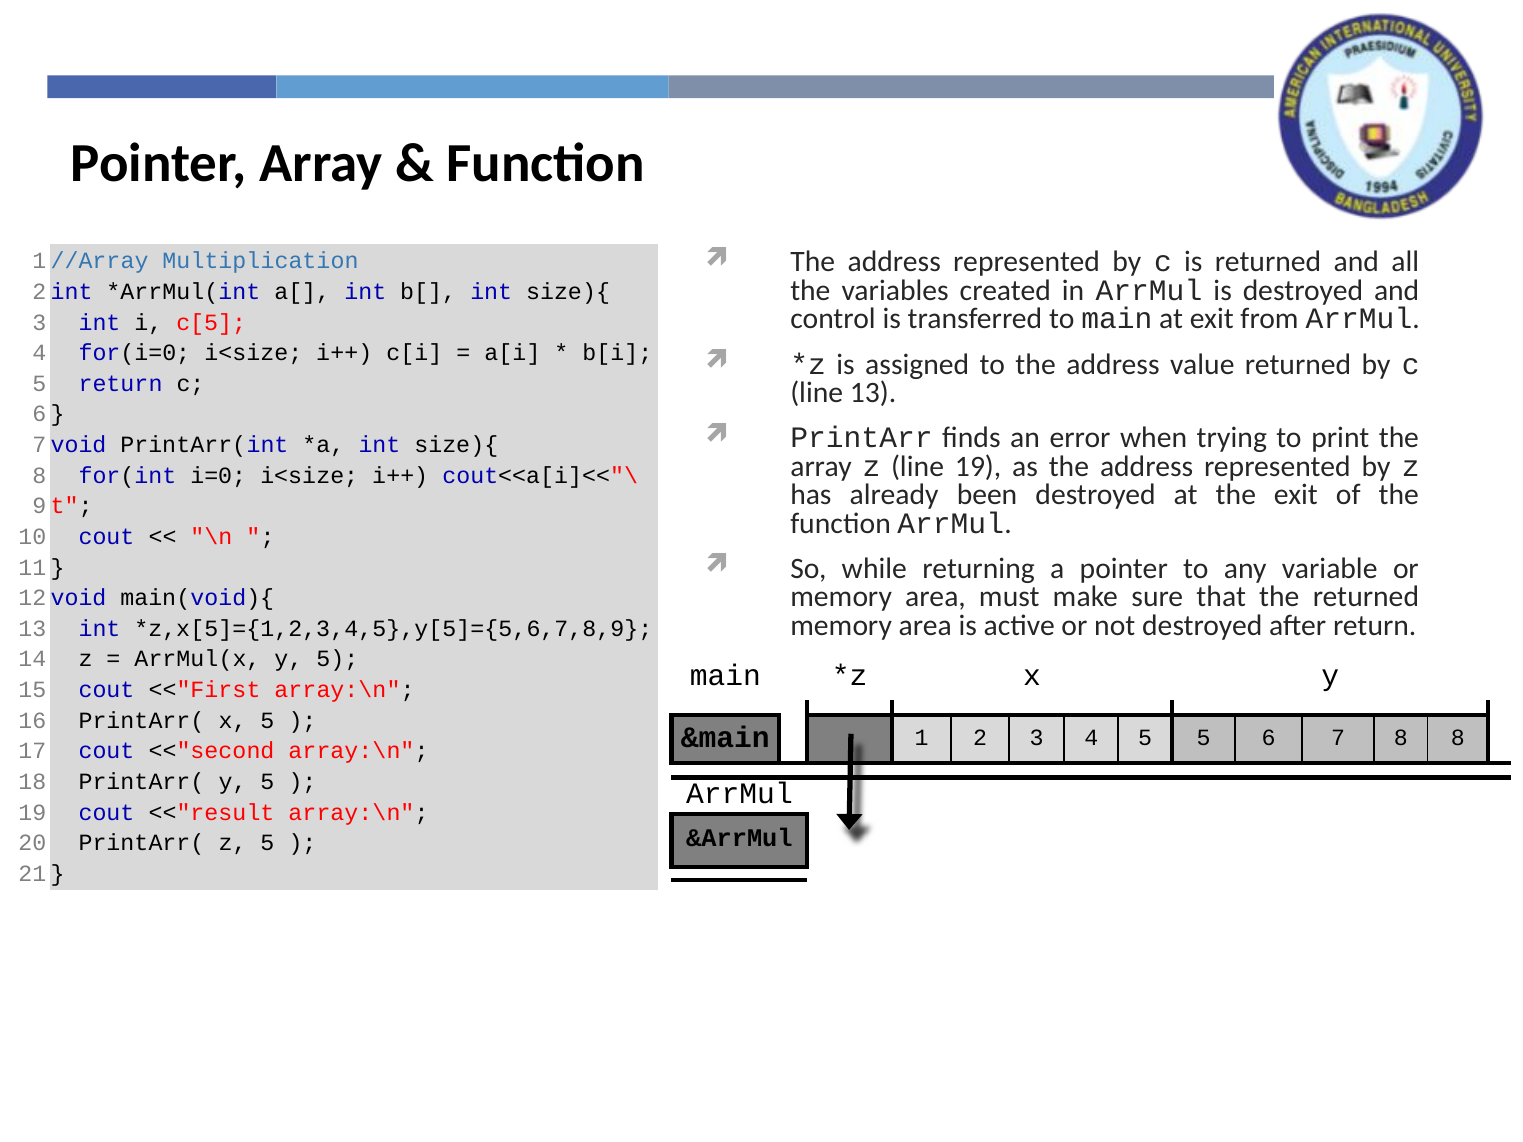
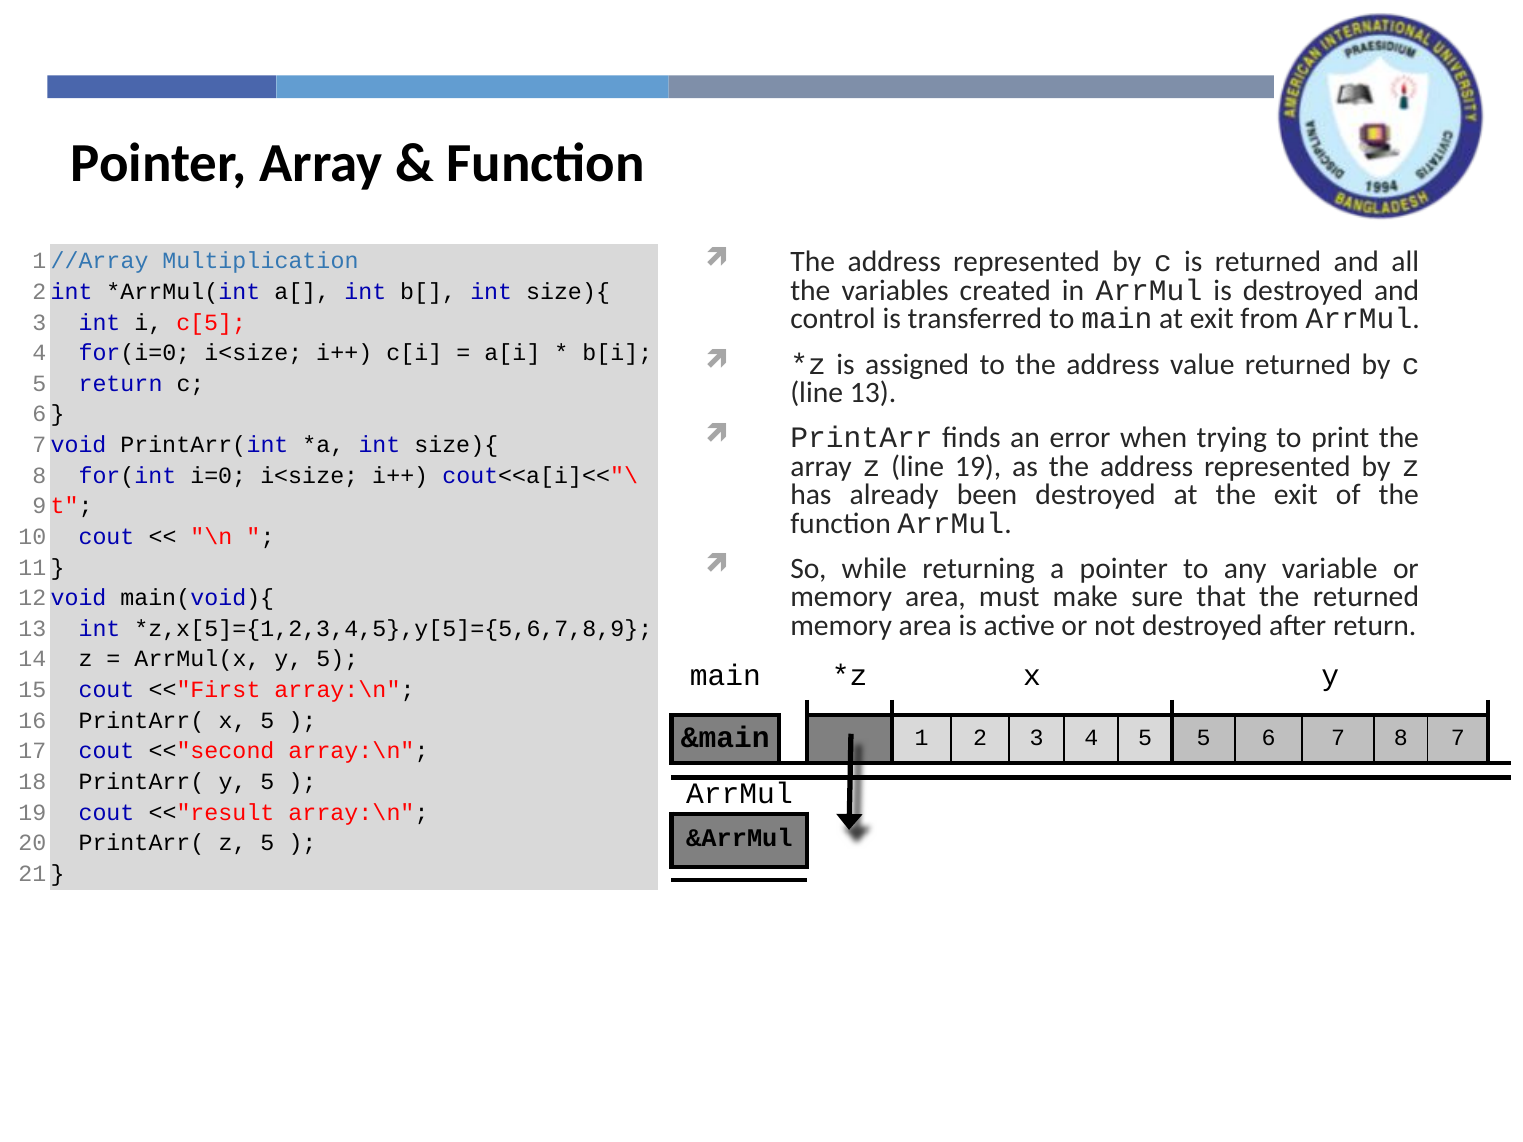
8 8: 8 -> 7
